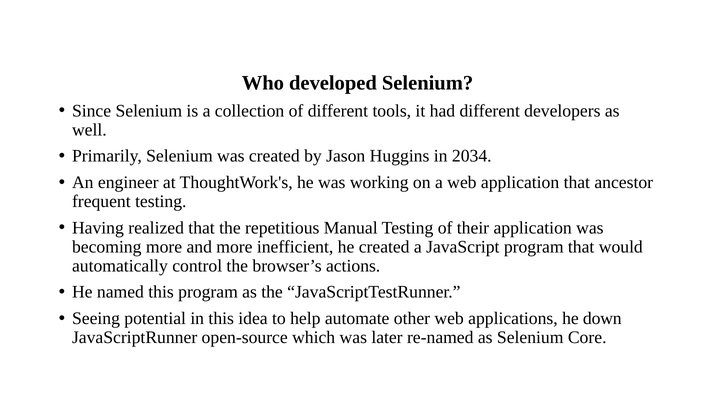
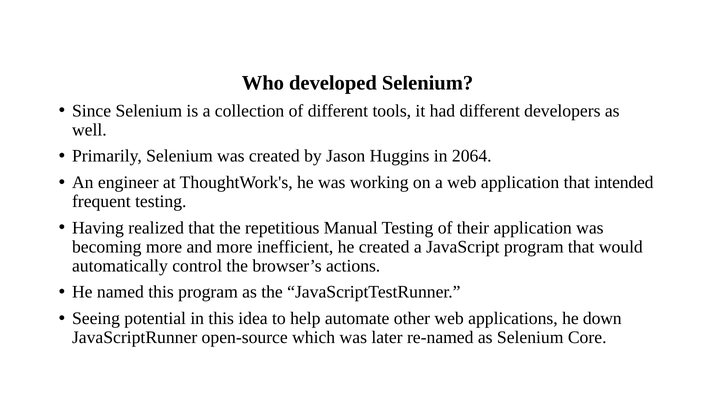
2034: 2034 -> 2064
ancestor: ancestor -> intended
